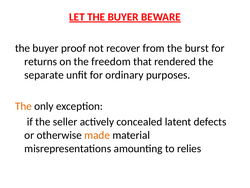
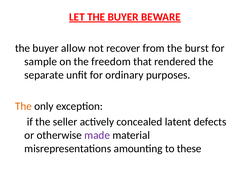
proof: proof -> allow
returns: returns -> sample
made colour: orange -> purple
relies: relies -> these
